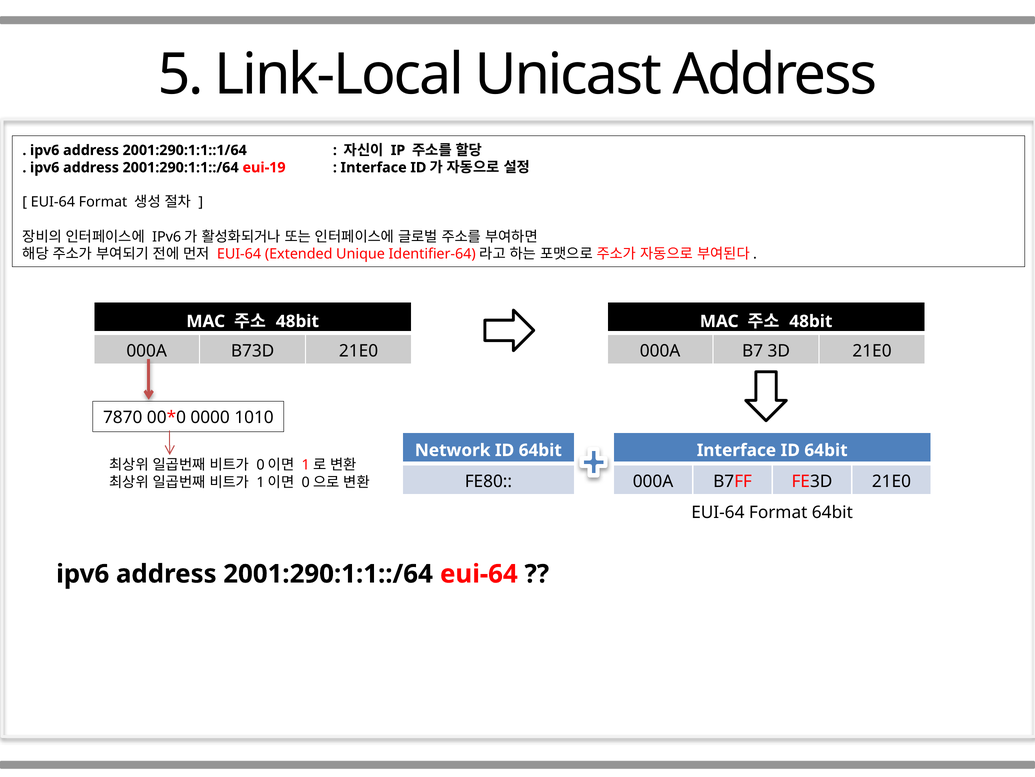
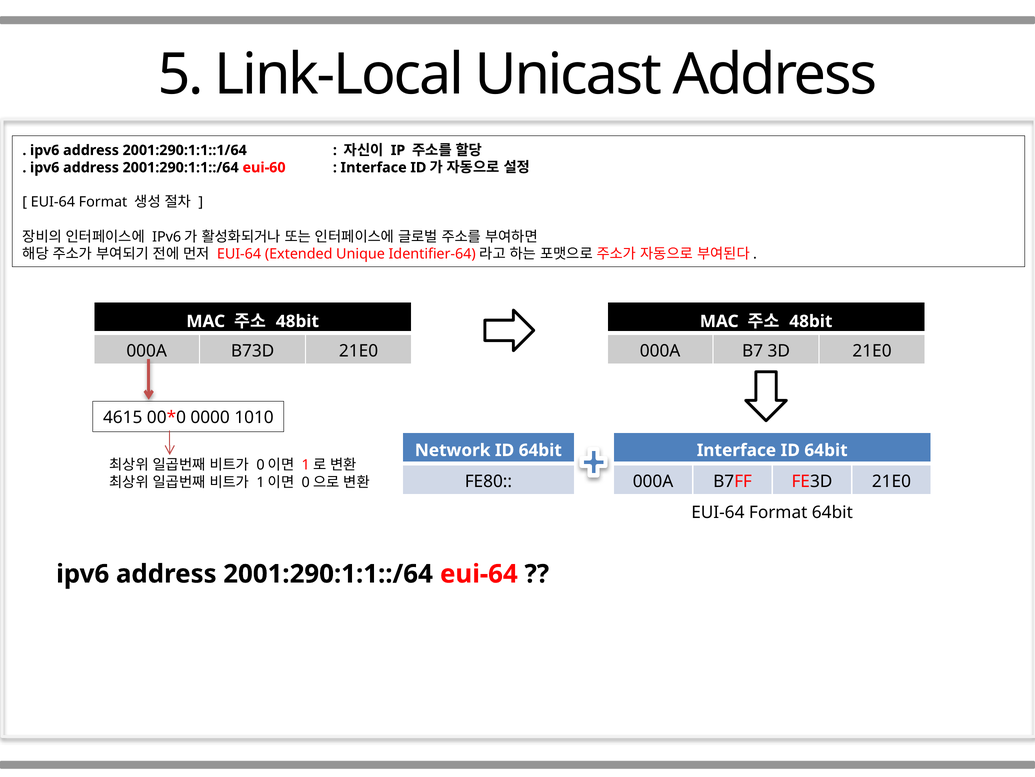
eui-19: eui-19 -> eui-60
7870: 7870 -> 4615
